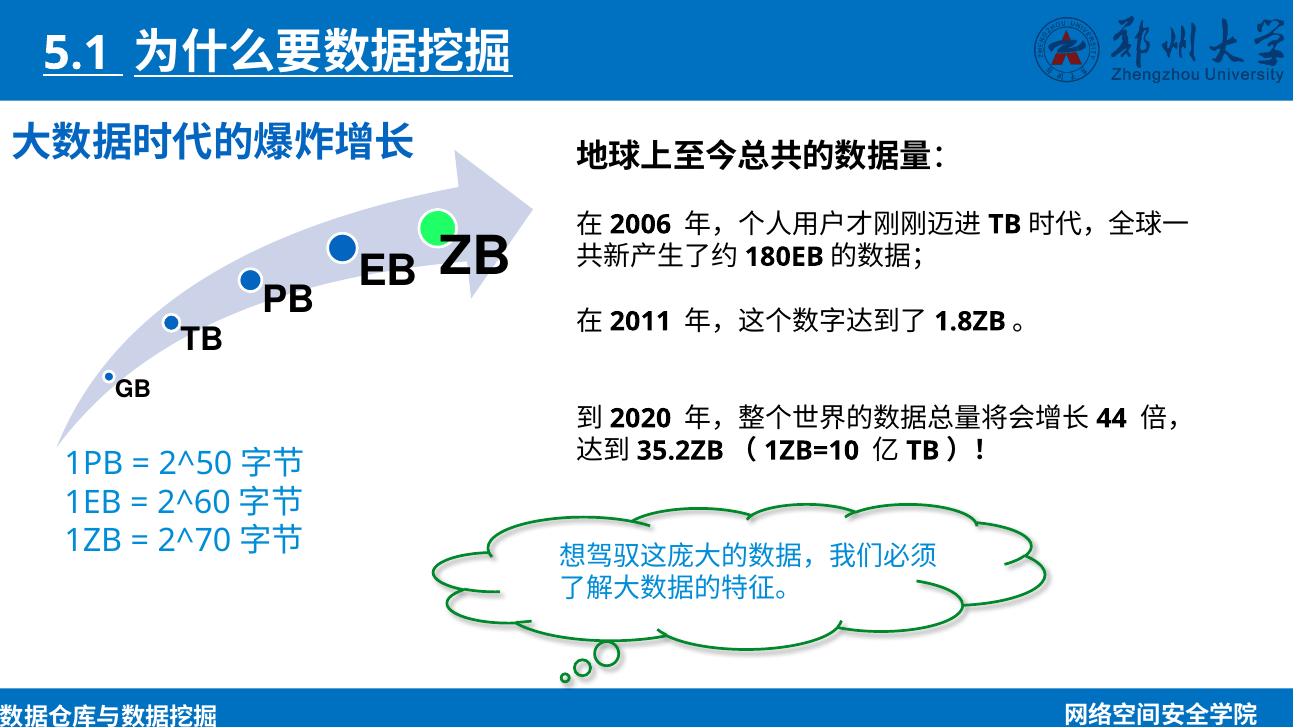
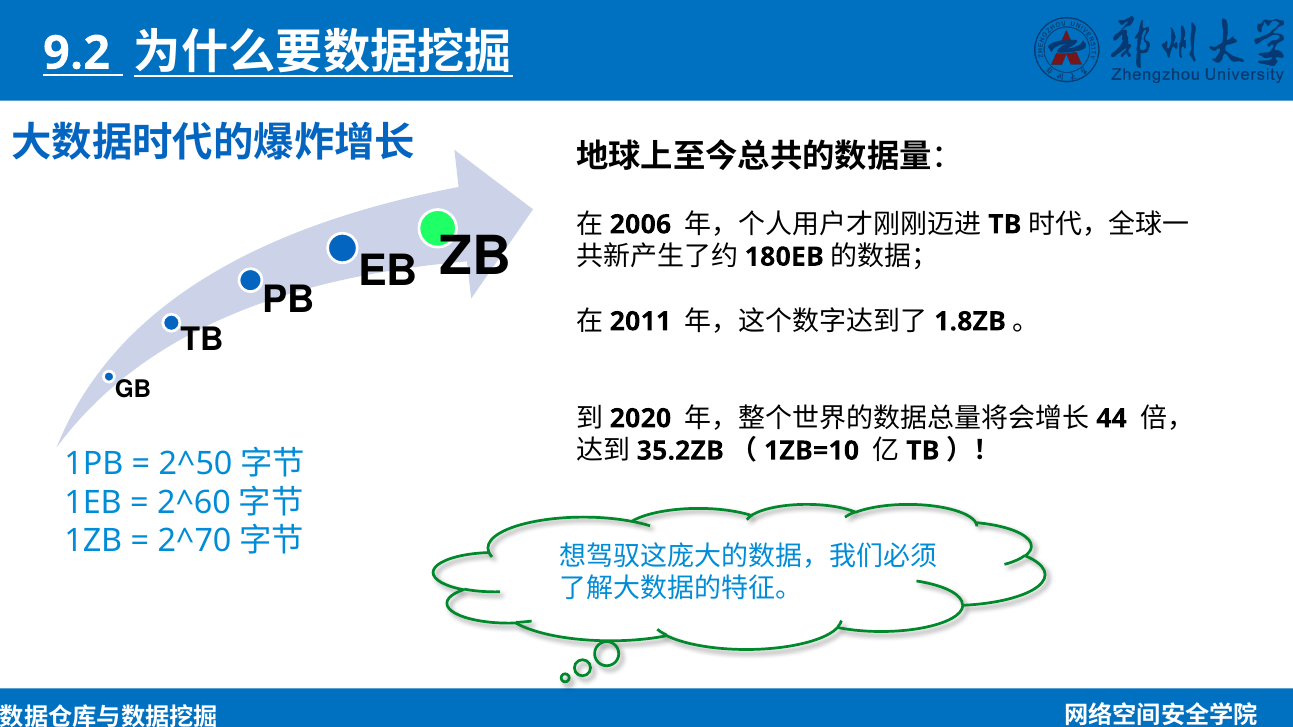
5.1: 5.1 -> 9.2
